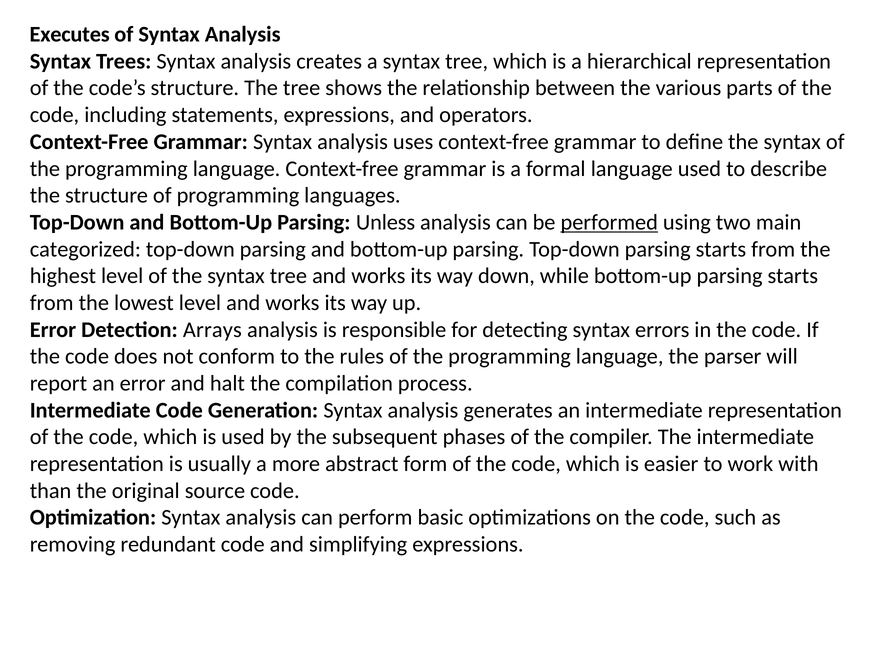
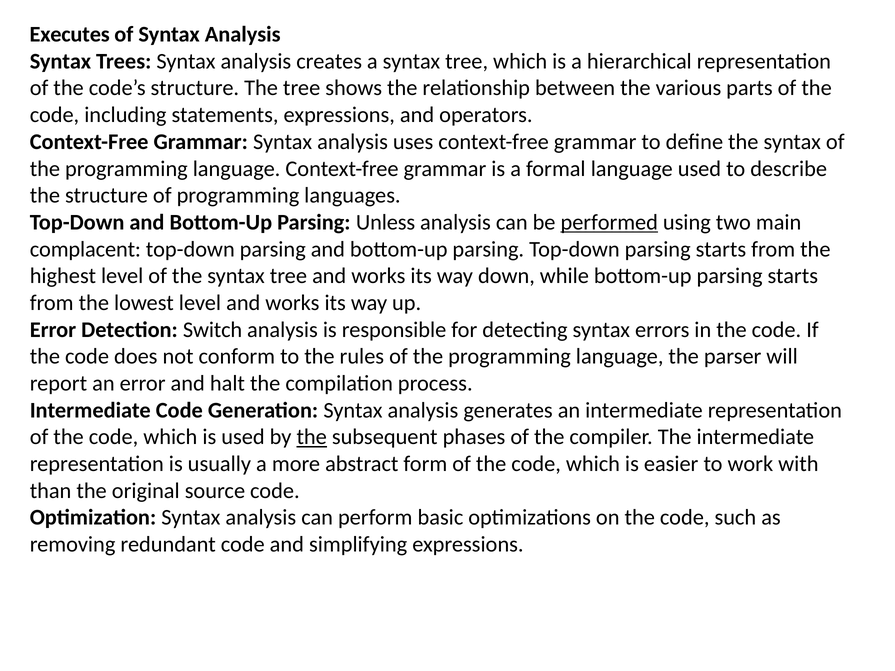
categorized: categorized -> complacent
Arrays: Arrays -> Switch
the at (312, 437) underline: none -> present
